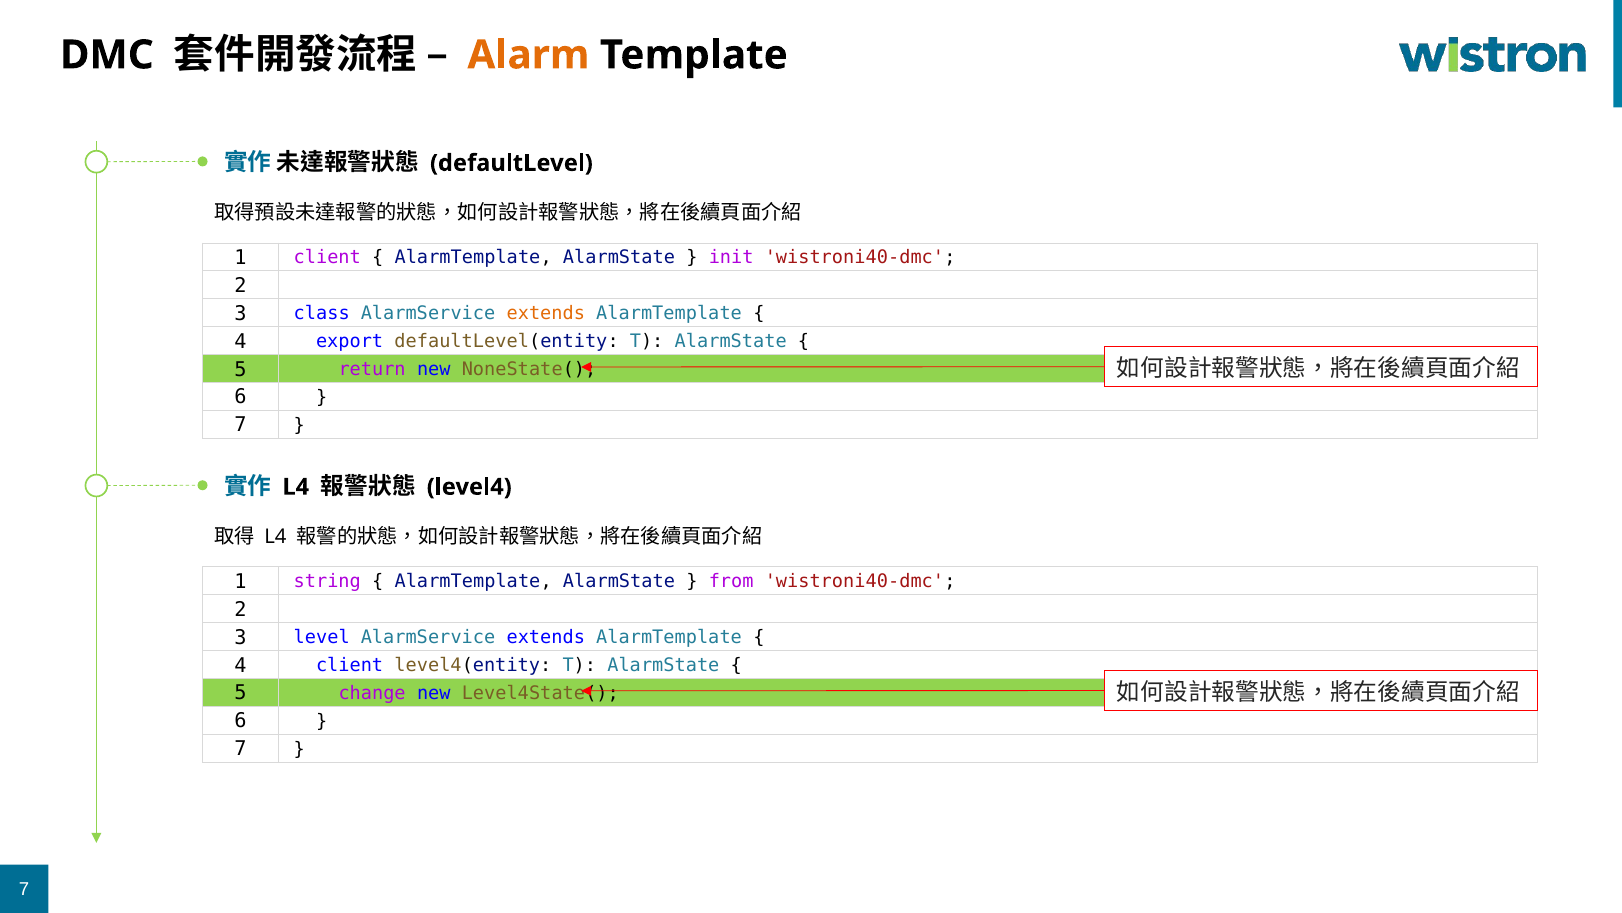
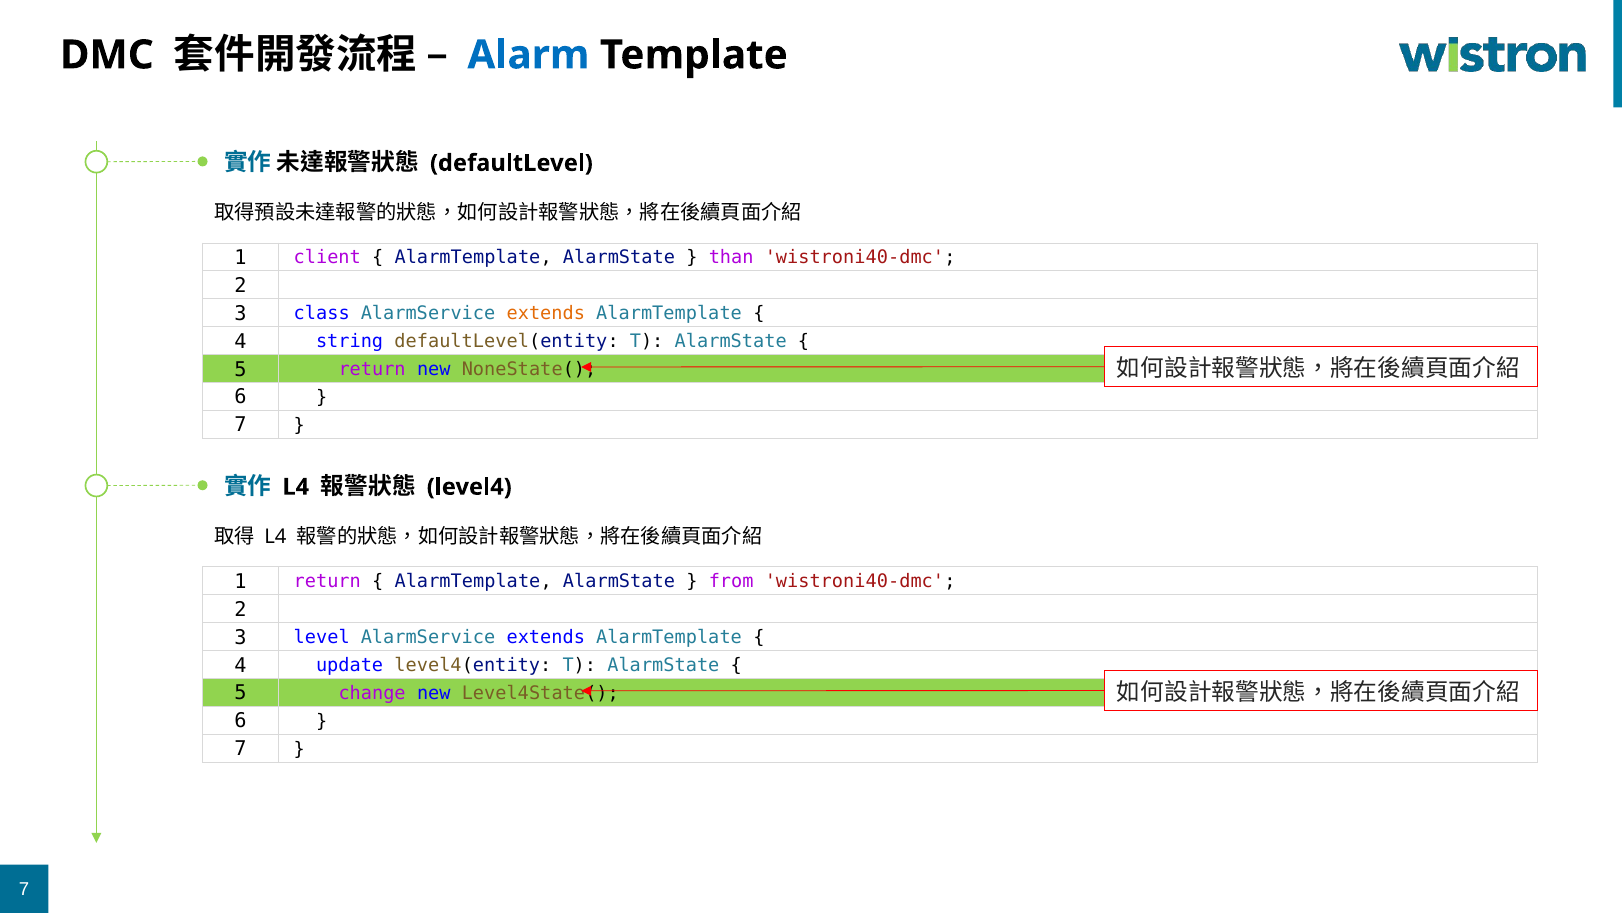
Alarm colour: orange -> blue
init: init -> than
export: export -> string
1 string: string -> return
4 client: client -> update
